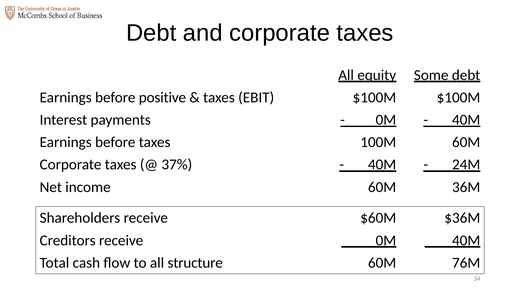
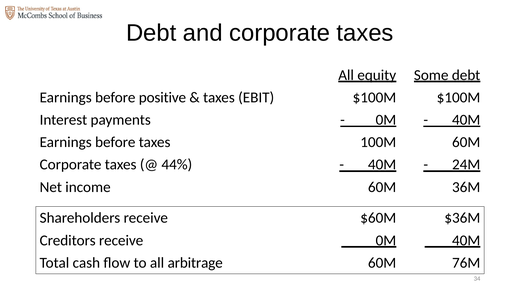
37%: 37% -> 44%
structure: structure -> arbitrage
